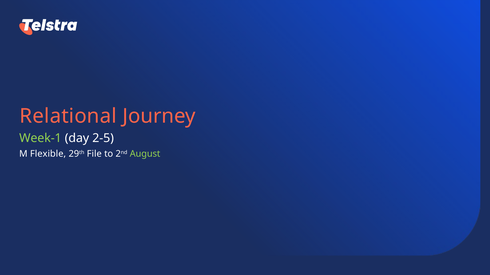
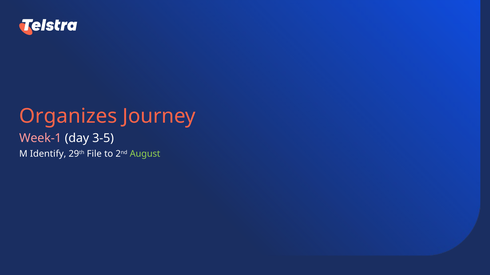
Relational: Relational -> Organizes
Week-1 colour: light green -> pink
2-5: 2-5 -> 3-5
Flexible: Flexible -> Identify
